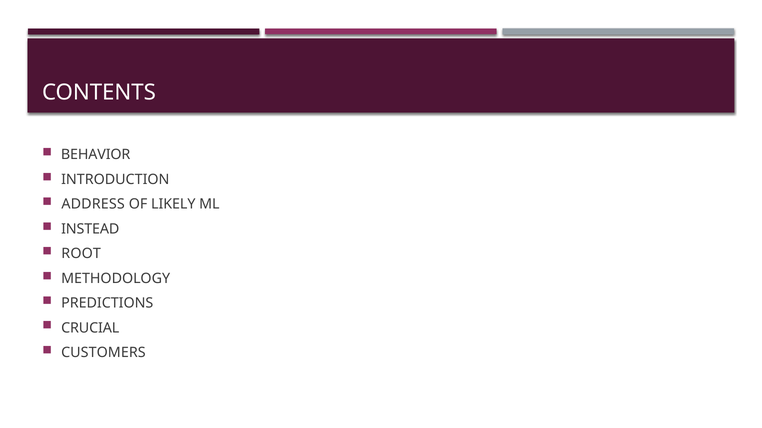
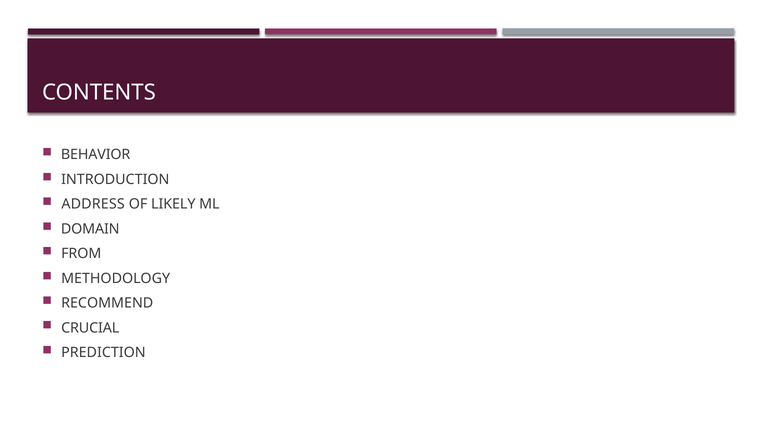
INSTEAD: INSTEAD -> DOMAIN
ROOT: ROOT -> FROM
PREDICTIONS: PREDICTIONS -> RECOMMEND
CUSTOMERS: CUSTOMERS -> PREDICTION
